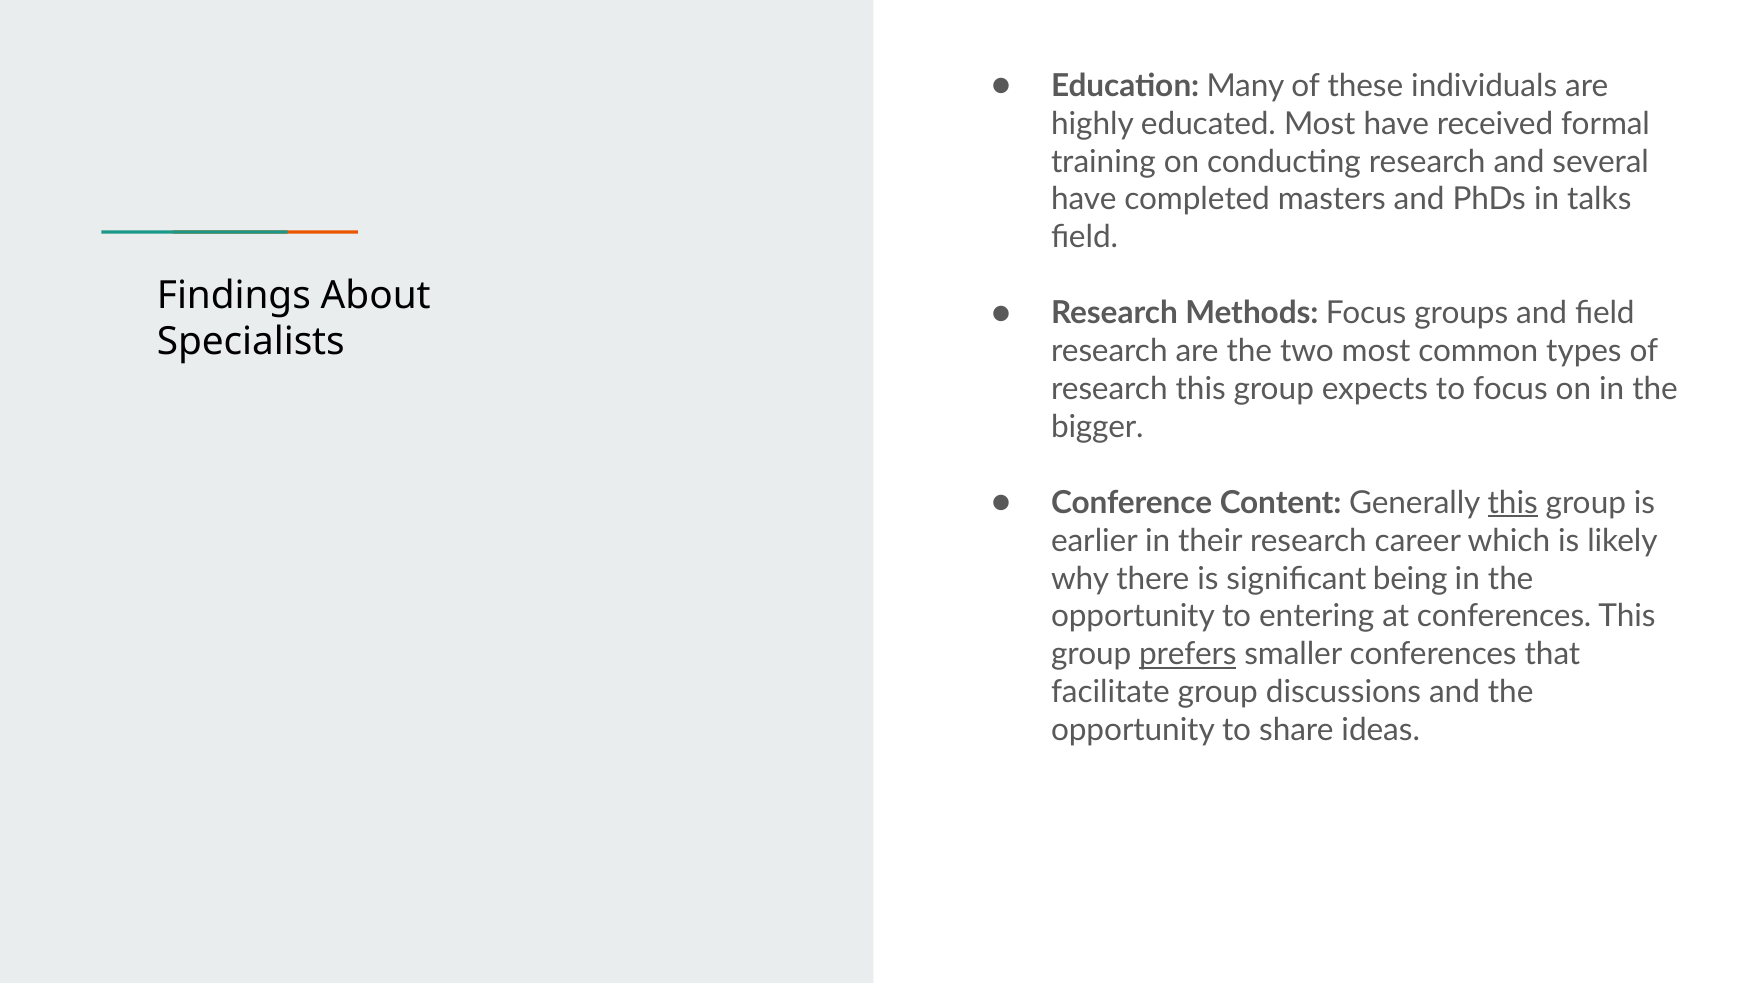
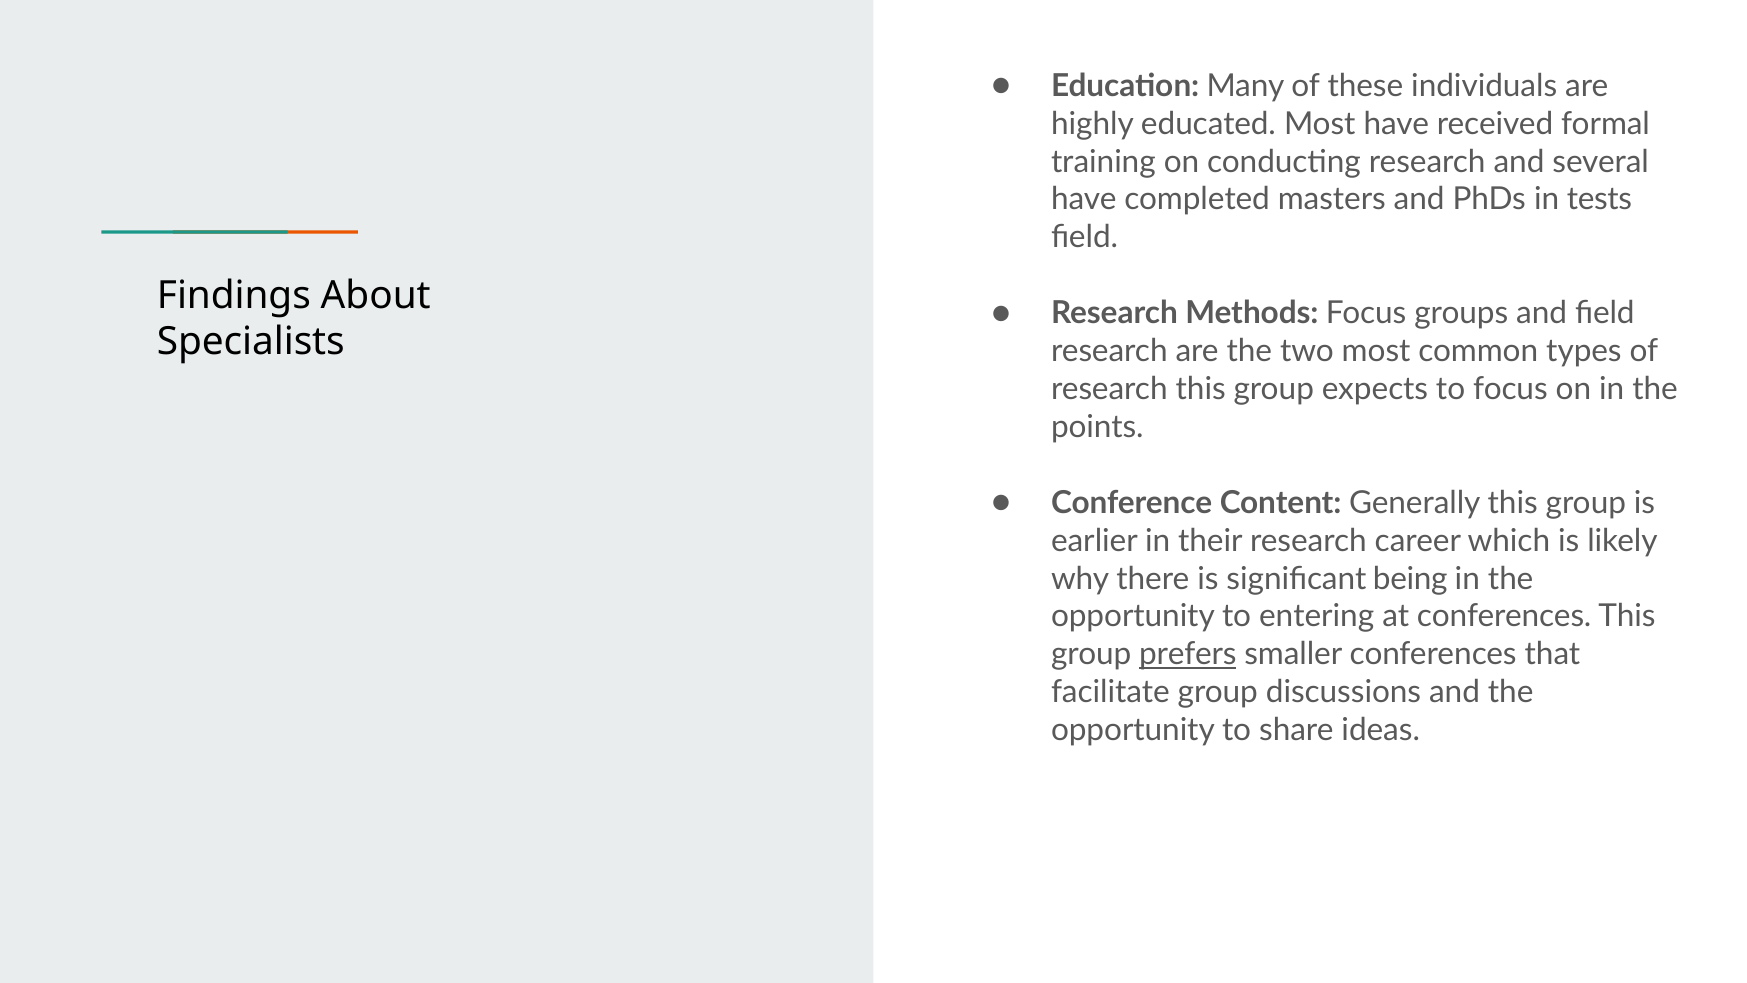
talks: talks -> tests
bigger: bigger -> points
this at (1513, 503) underline: present -> none
